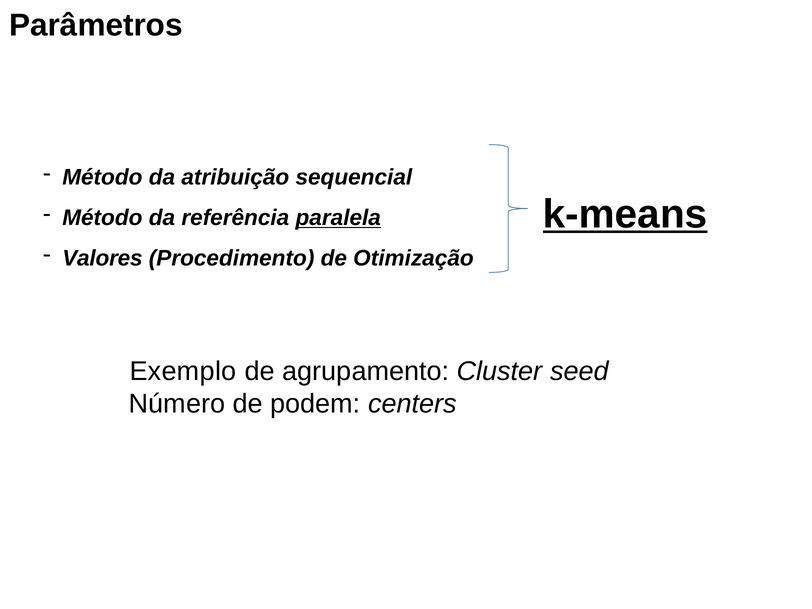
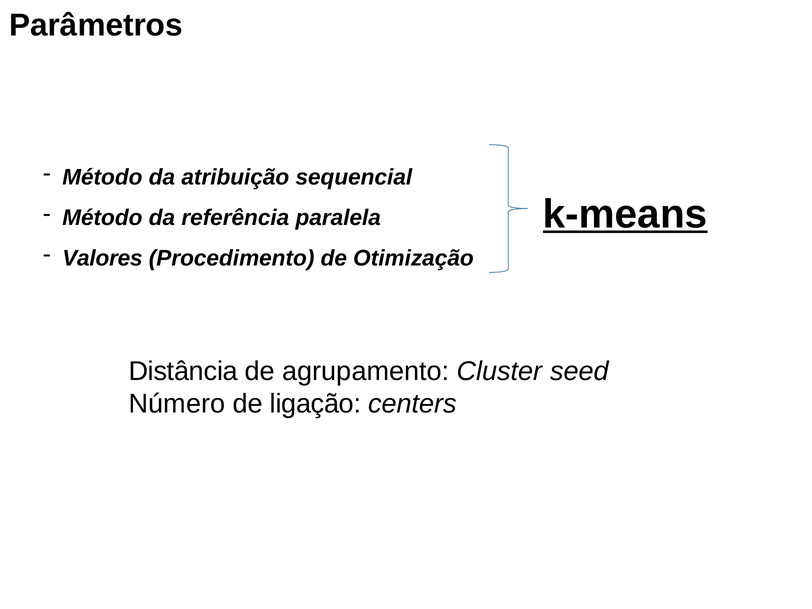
paralela underline: present -> none
Exemplo: Exemplo -> Distância
podem: podem -> ligação
